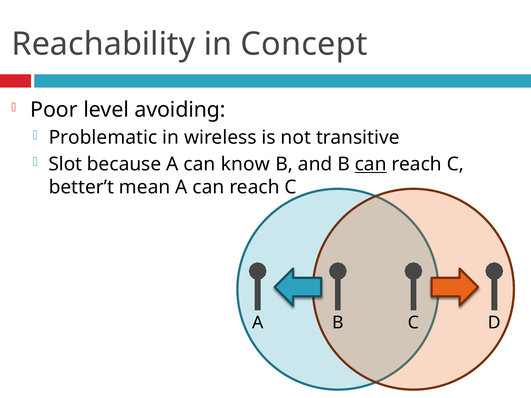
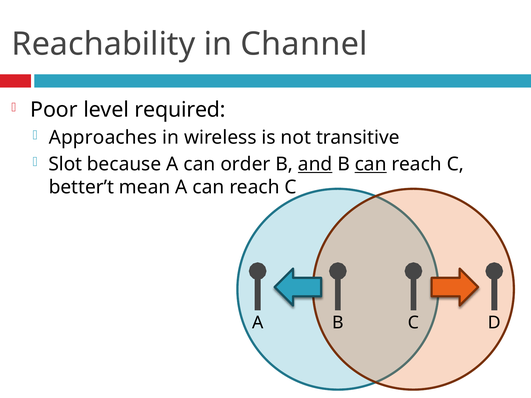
Concept: Concept -> Channel
avoiding: avoiding -> required
Problematic: Problematic -> Approaches
know: know -> order
and underline: none -> present
